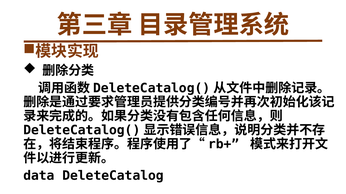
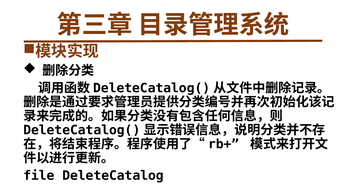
data: data -> file
